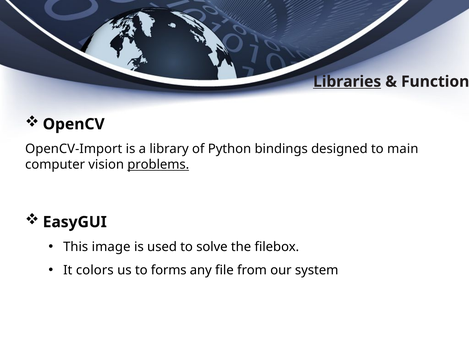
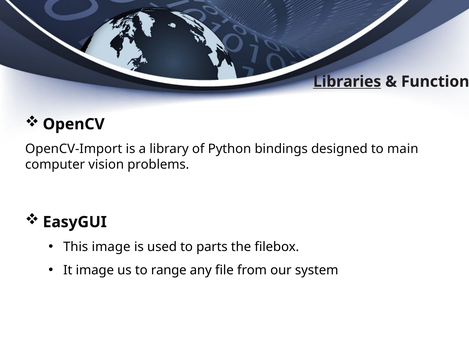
problems underline: present -> none
solve: solve -> parts
It colors: colors -> image
forms: forms -> range
